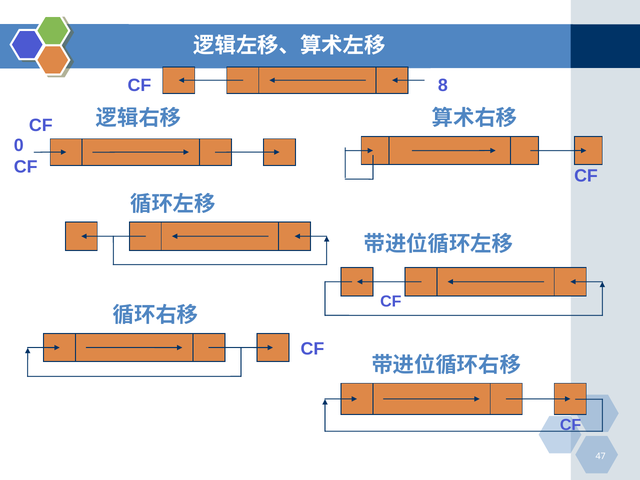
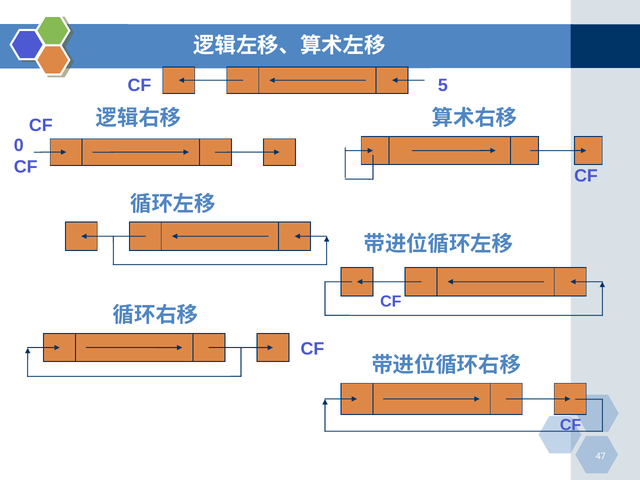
8: 8 -> 5
